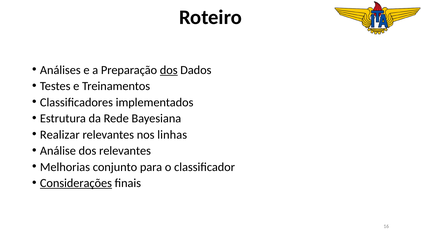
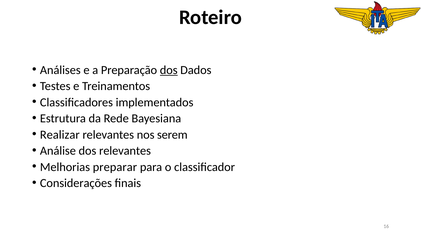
linhas: linhas -> serem
conjunto: conjunto -> preparar
Considerações underline: present -> none
